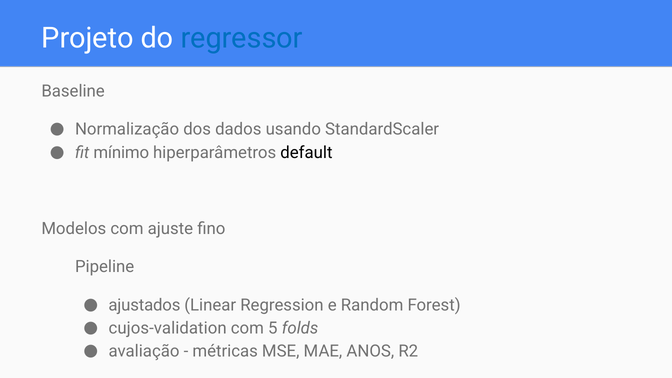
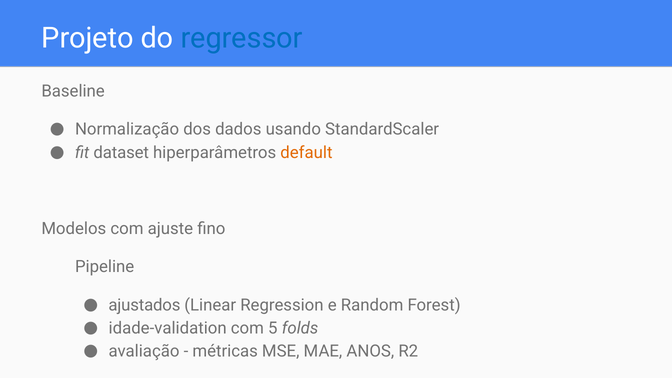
mínimo: mínimo -> dataset
default colour: black -> orange
cujos-validation: cujos-validation -> idade-validation
